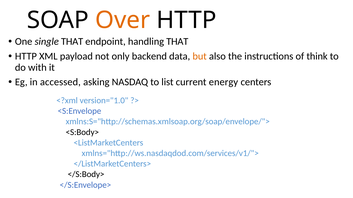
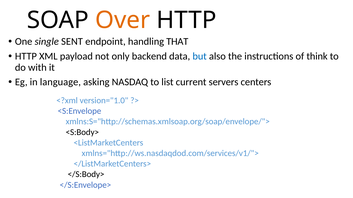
single THAT: THAT -> SENT
but colour: orange -> blue
accessed: accessed -> language
energy: energy -> servers
